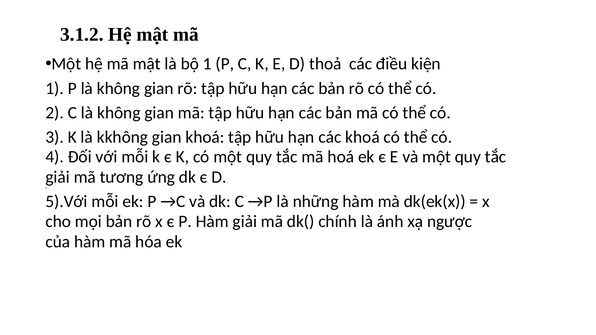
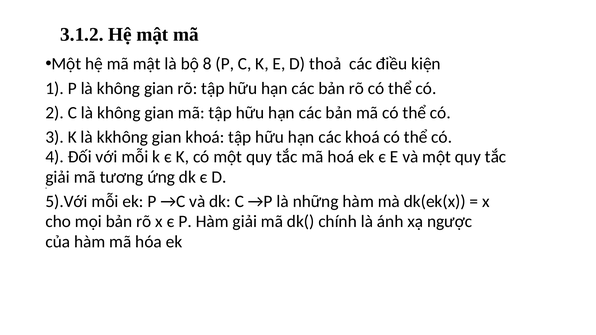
bộ 1: 1 -> 8
